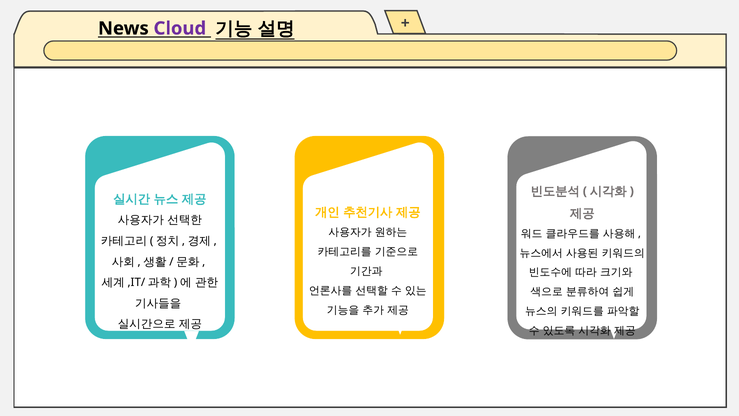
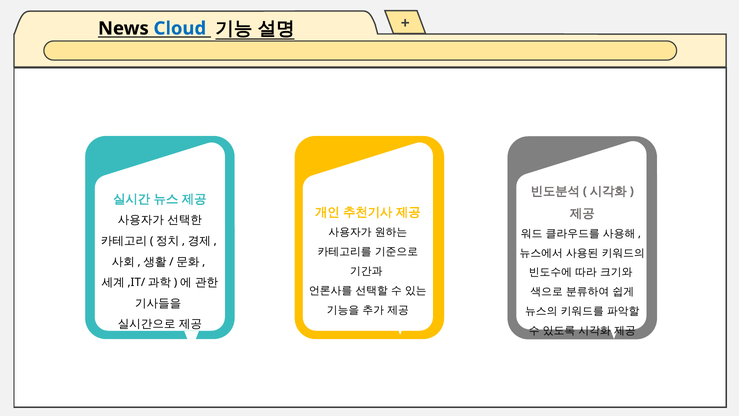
Cloud colour: purple -> blue
